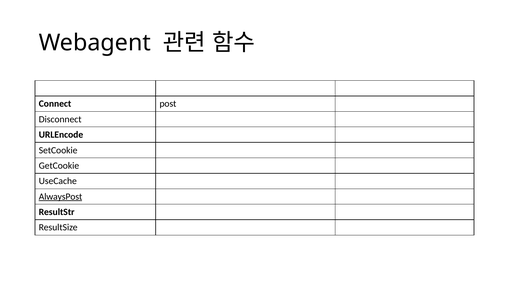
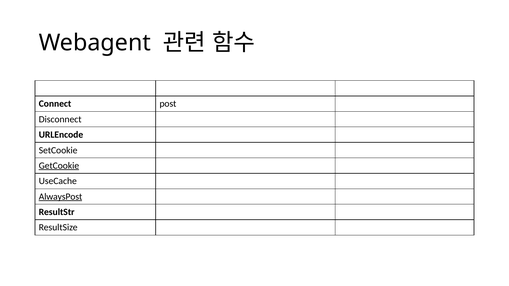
GetCookie underline: none -> present
